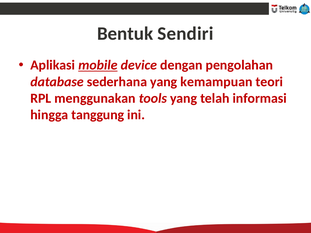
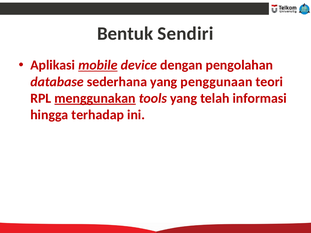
kemampuan: kemampuan -> penggunaan
menggunakan underline: none -> present
tanggung: tanggung -> terhadap
